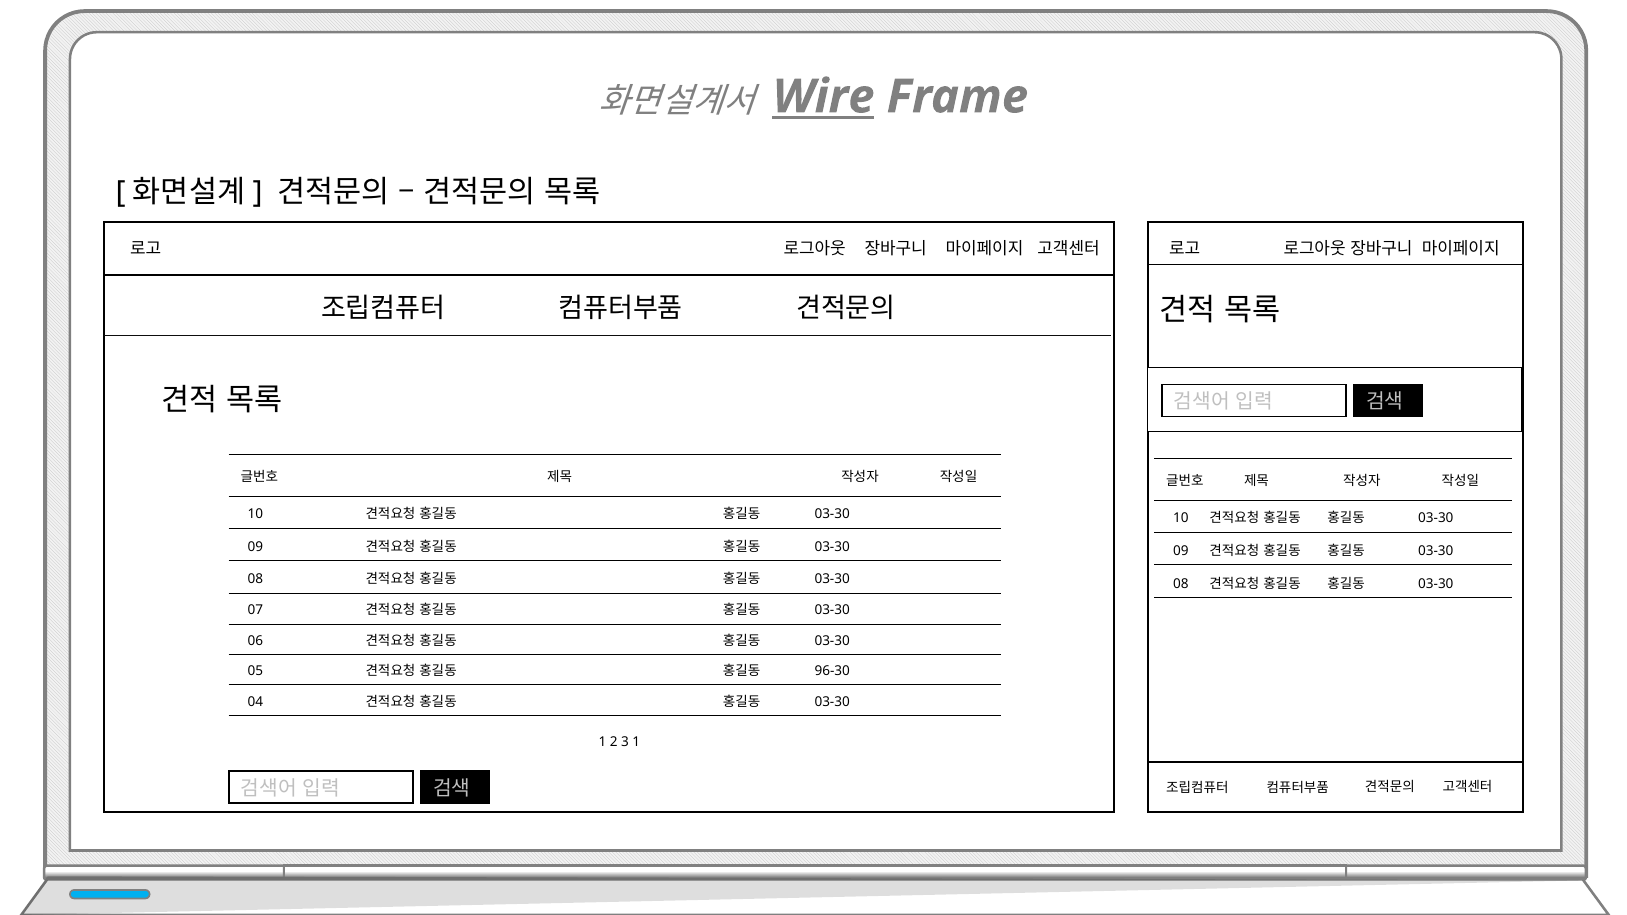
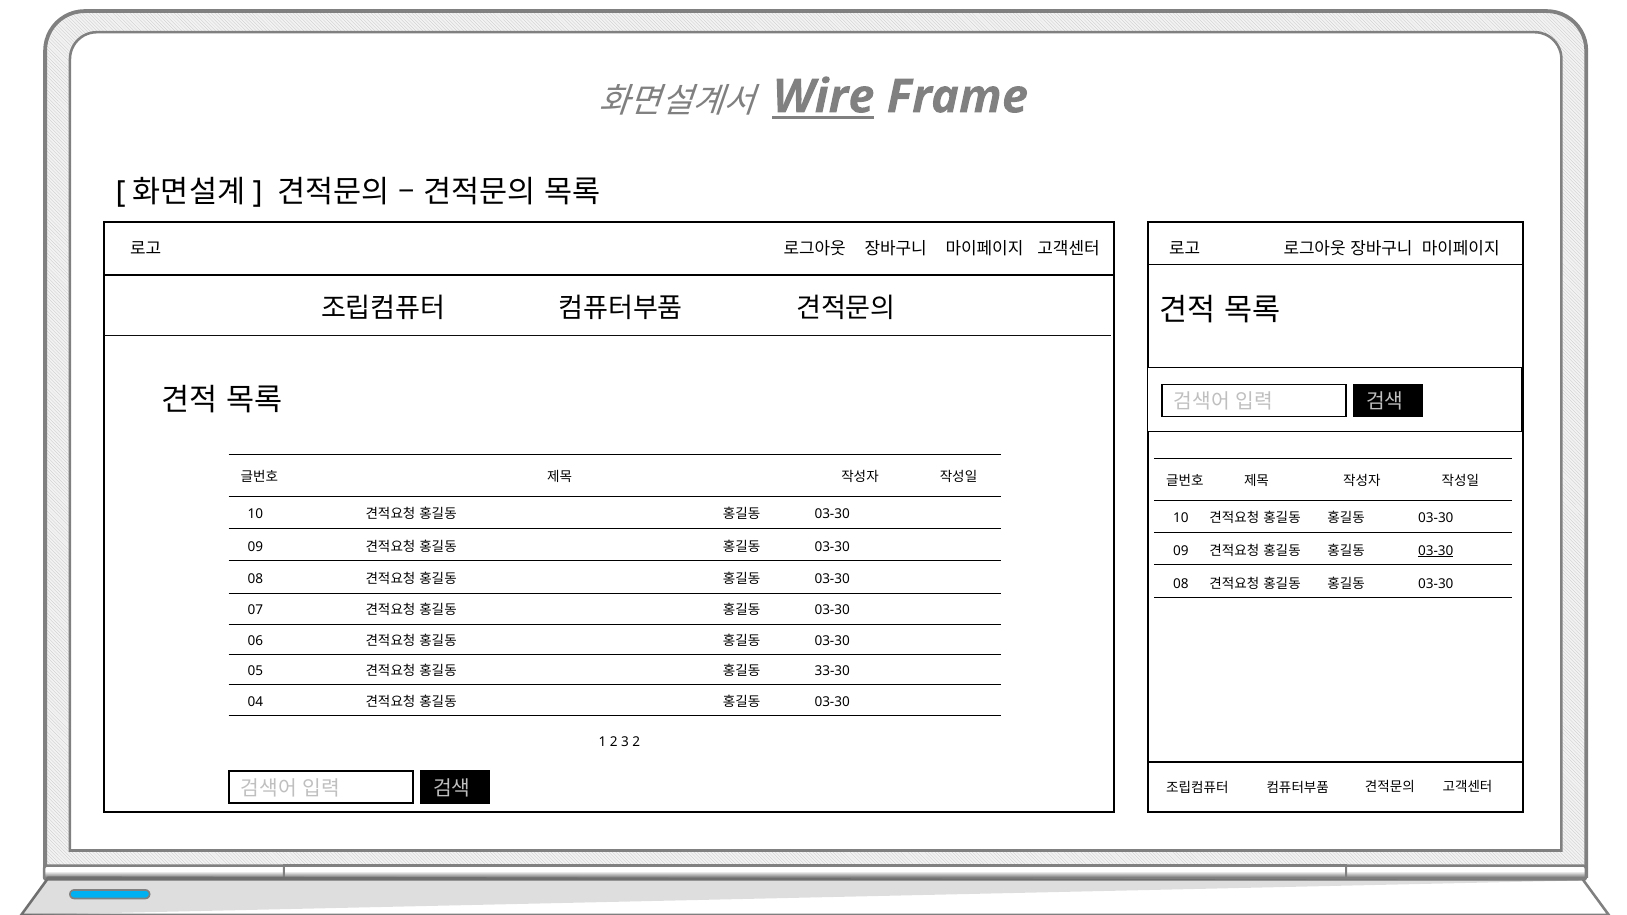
03-30 at (1436, 551) underline: none -> present
96-30: 96-30 -> 33-30
3 1: 1 -> 2
